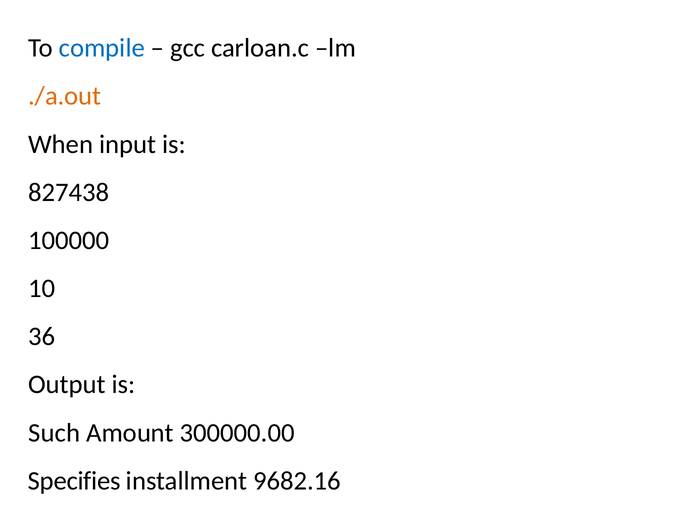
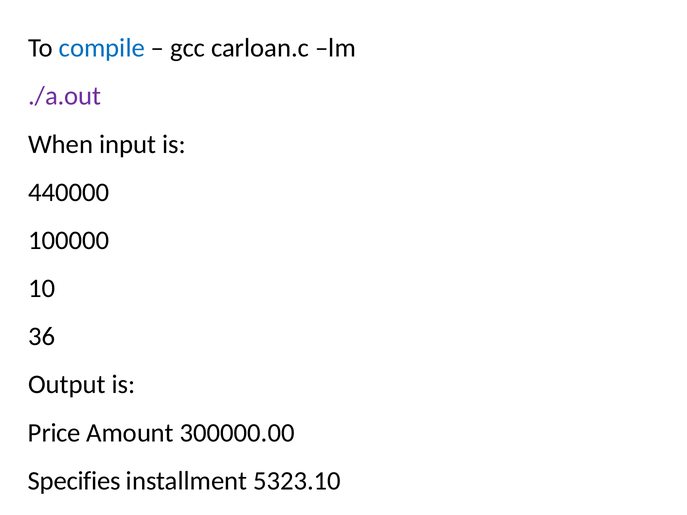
./a.out colour: orange -> purple
827438: 827438 -> 440000
Such: Such -> Price
9682.16: 9682.16 -> 5323.10
